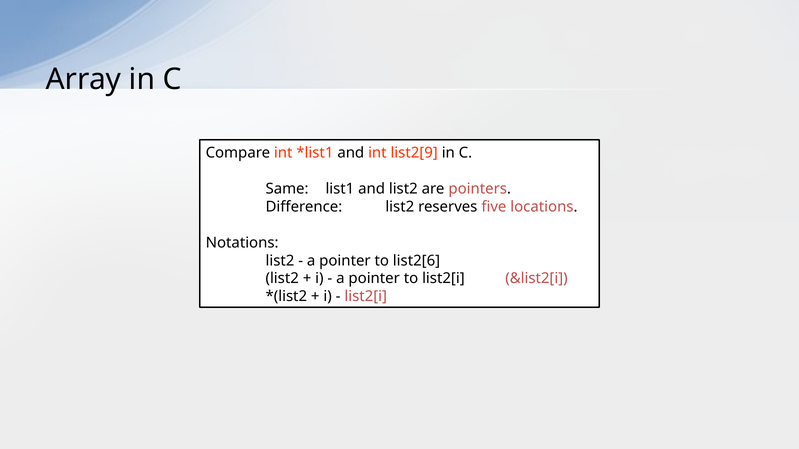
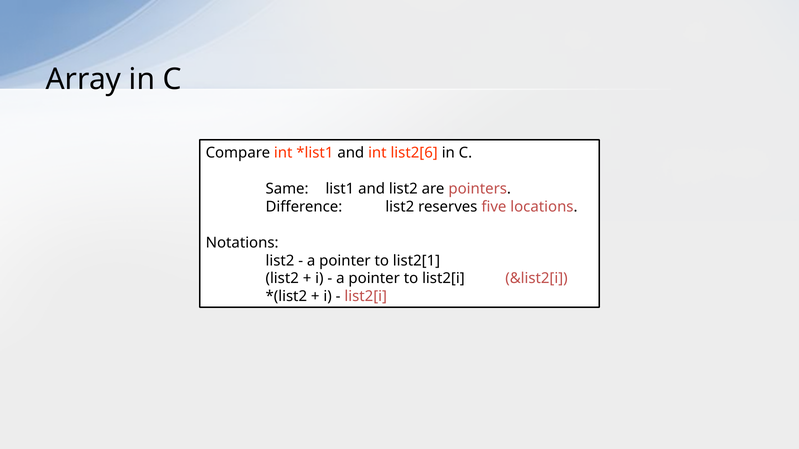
list2[9: list2[9 -> list2[6
list2[6: list2[6 -> list2[1
